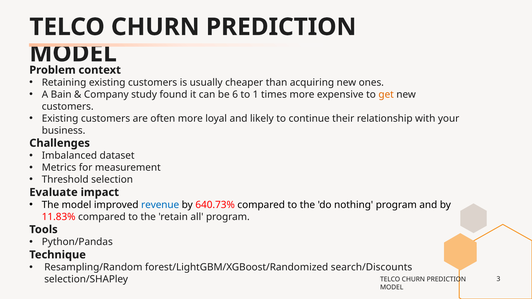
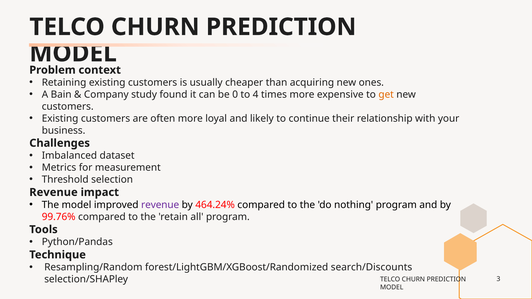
6: 6 -> 0
1: 1 -> 4
Evaluate at (53, 192): Evaluate -> Revenue
revenue at (160, 205) colour: blue -> purple
640.73%: 640.73% -> 464.24%
11.83%: 11.83% -> 99.76%
